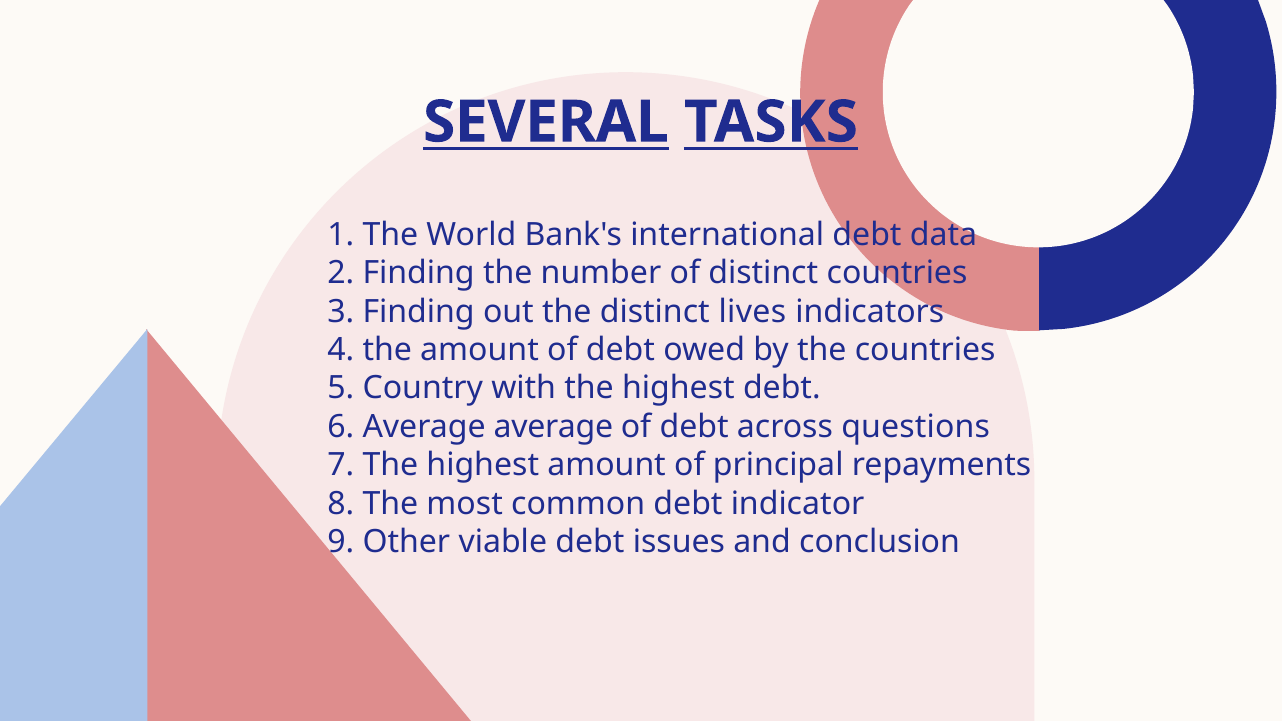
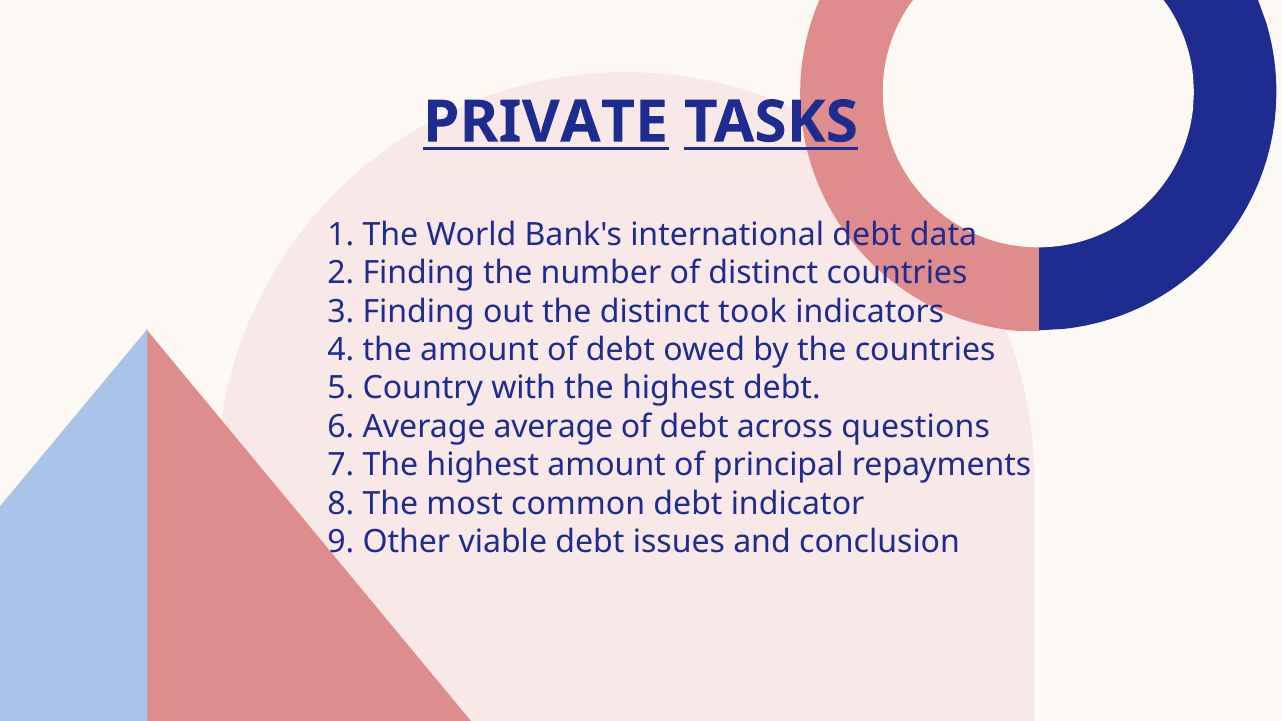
SEVERAL: SEVERAL -> PRIVATE
lives: lives -> took
